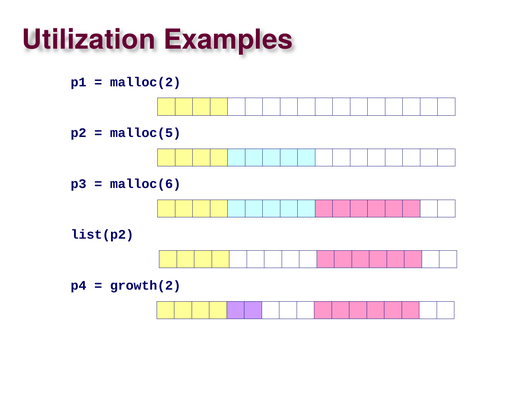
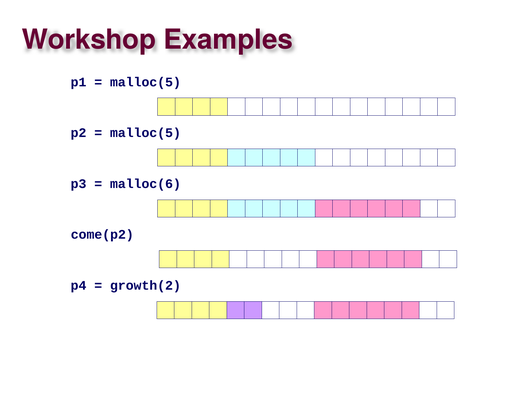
Utilization: Utilization -> Workshop
malloc(2 at (145, 82): malloc(2 -> malloc(5
list(p2: list(p2 -> come(p2
